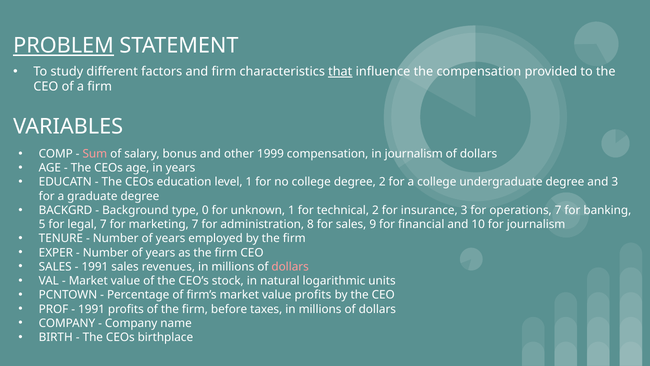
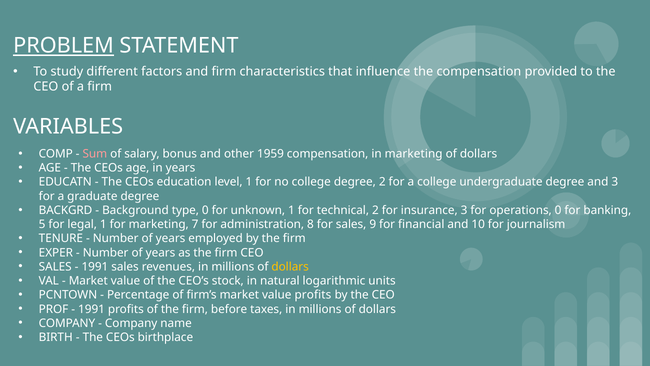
that underline: present -> none
1999: 1999 -> 1959
in journalism: journalism -> marketing
operations 7: 7 -> 0
legal 7: 7 -> 1
dollars at (290, 267) colour: pink -> yellow
